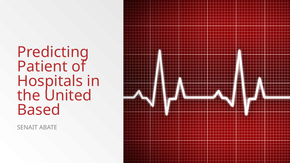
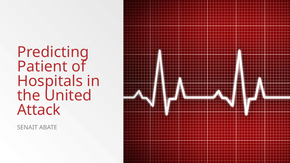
Based: Based -> Attack
